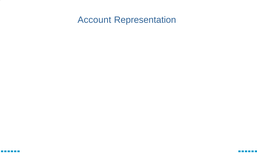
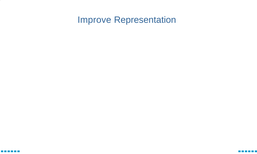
Account: Account -> Improve
